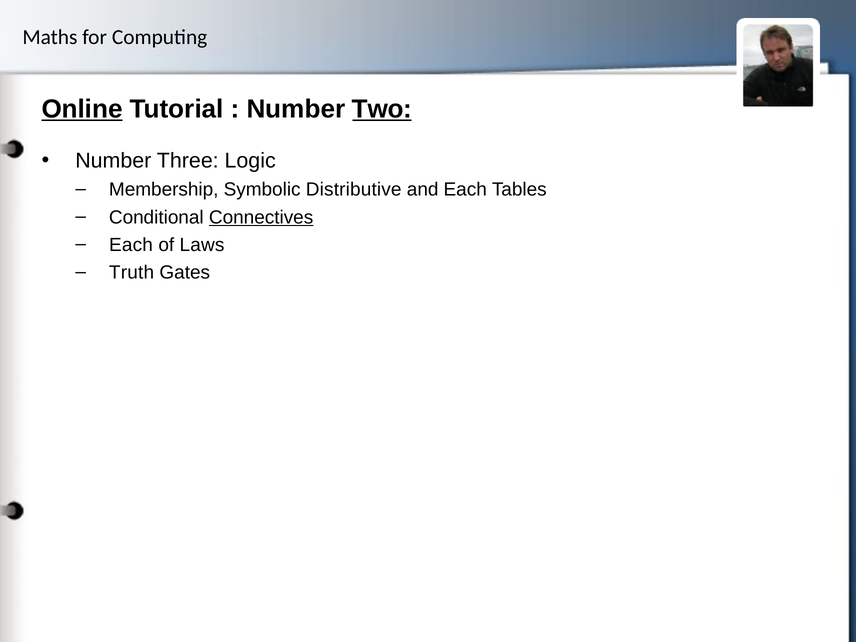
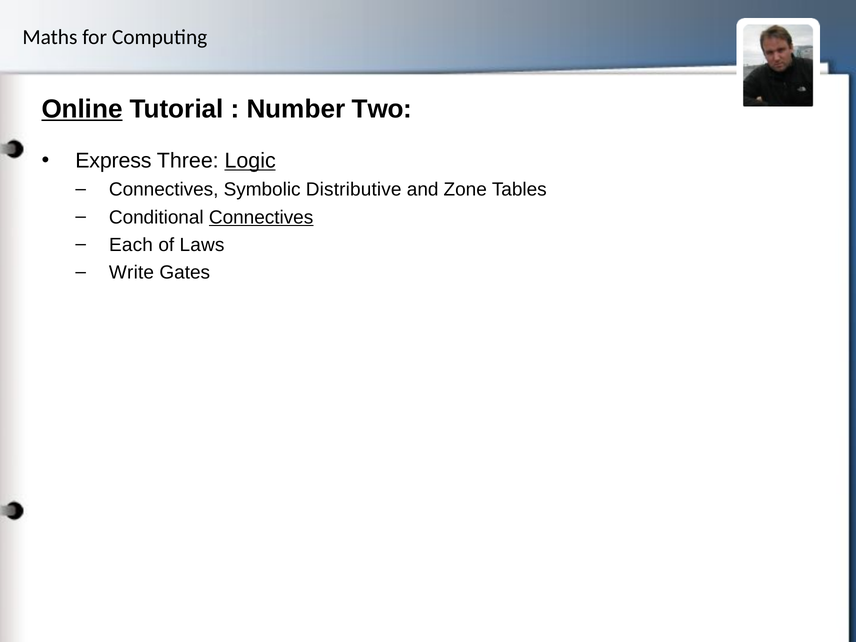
Two underline: present -> none
Number at (113, 161): Number -> Express
Logic underline: none -> present
Membership at (164, 190): Membership -> Connectives
and Each: Each -> Zone
Truth: Truth -> Write
